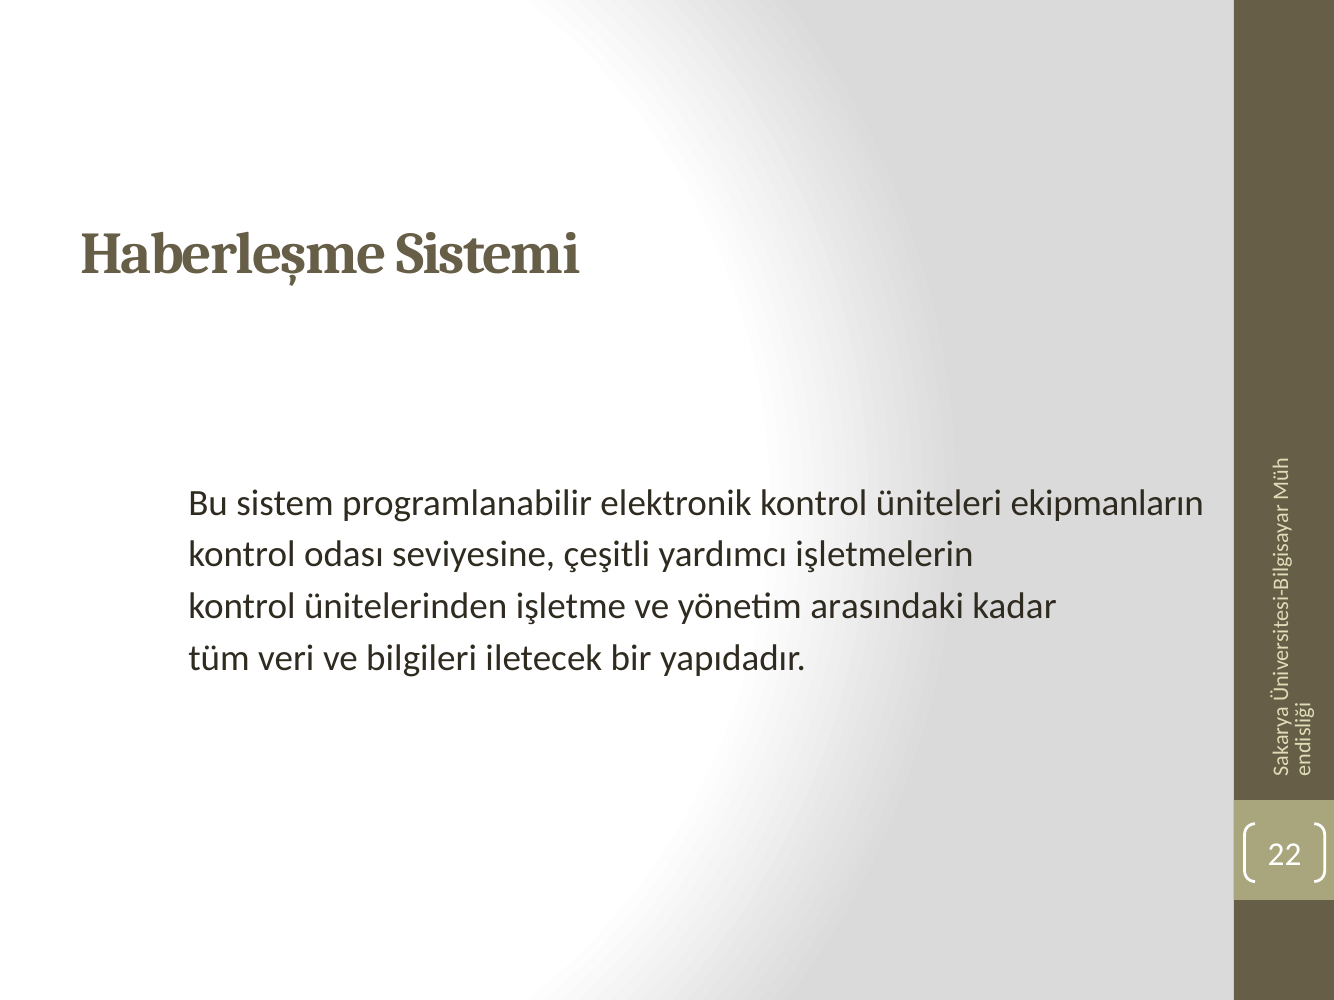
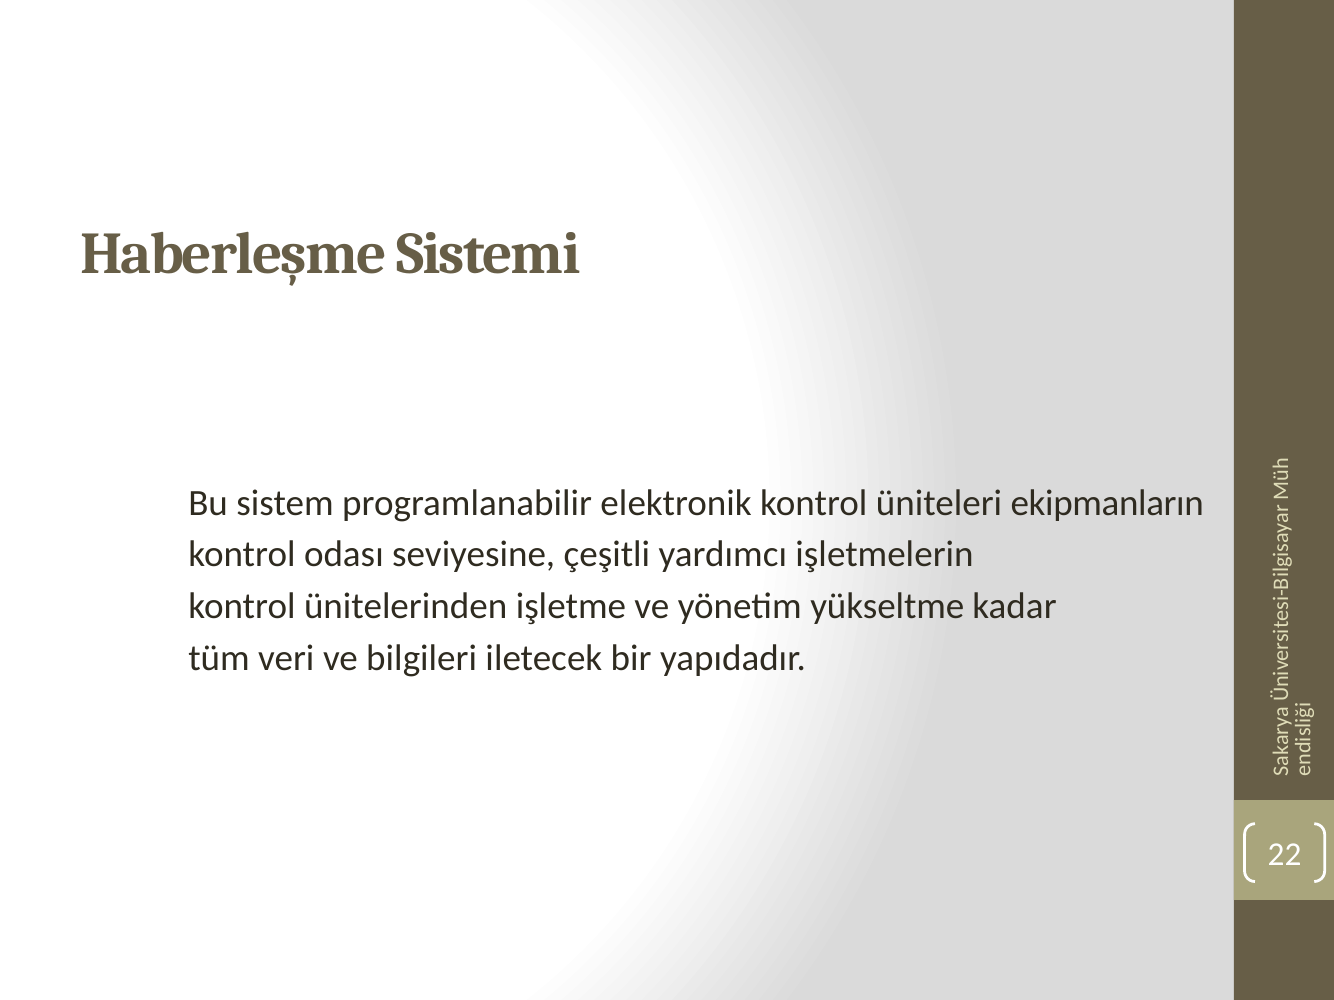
arasındaki: arasındaki -> yükseltme
